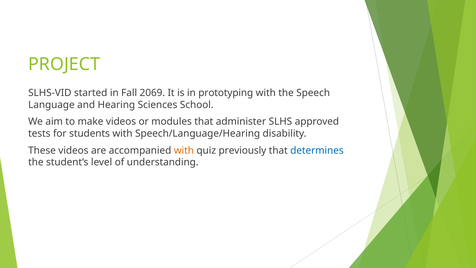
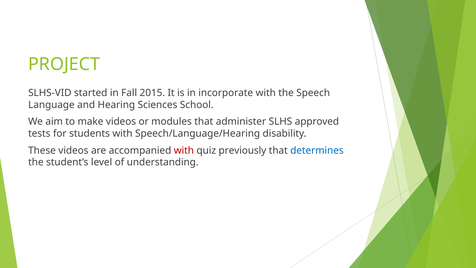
2069: 2069 -> 2015
prototyping: prototyping -> incorporate
with at (184, 150) colour: orange -> red
